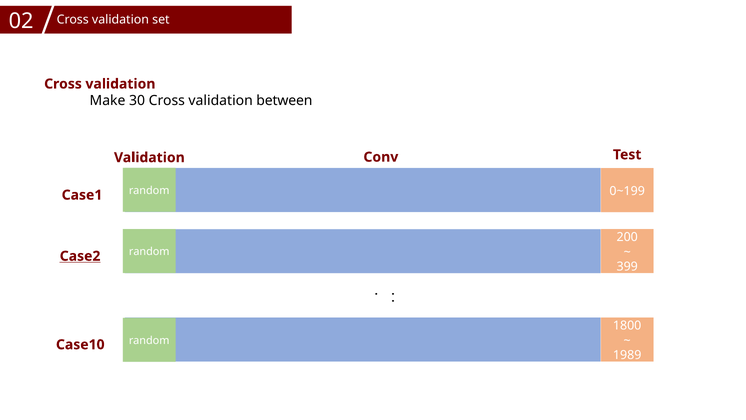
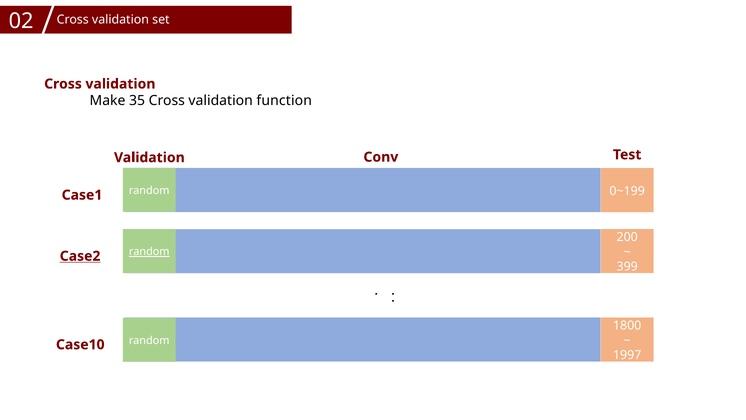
30: 30 -> 35
between: between -> function
random at (149, 252) underline: none -> present
1989: 1989 -> 1997
